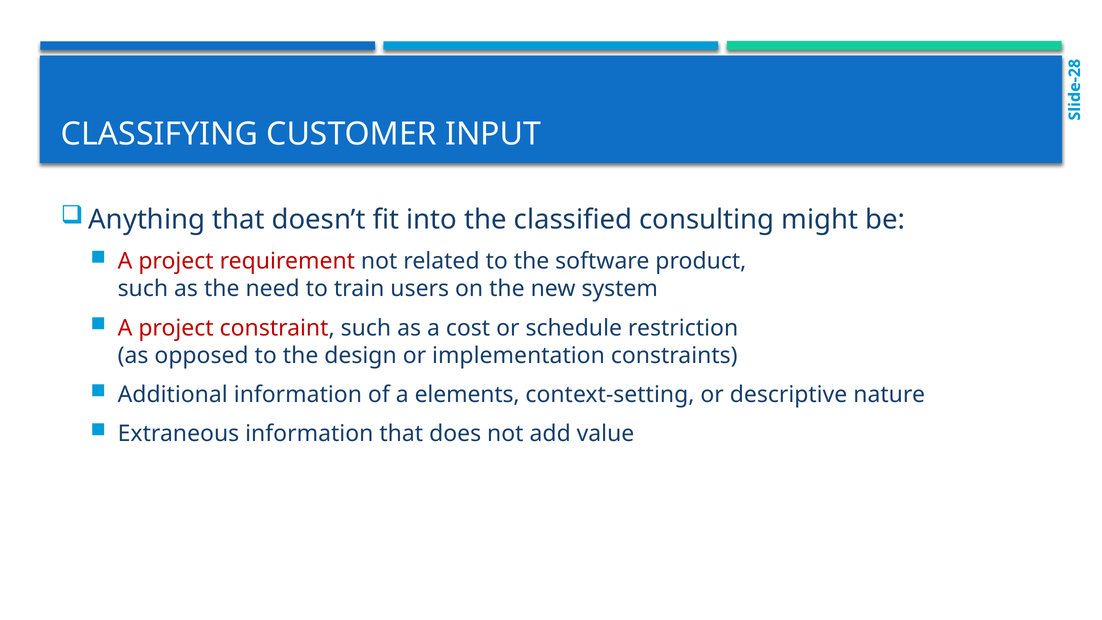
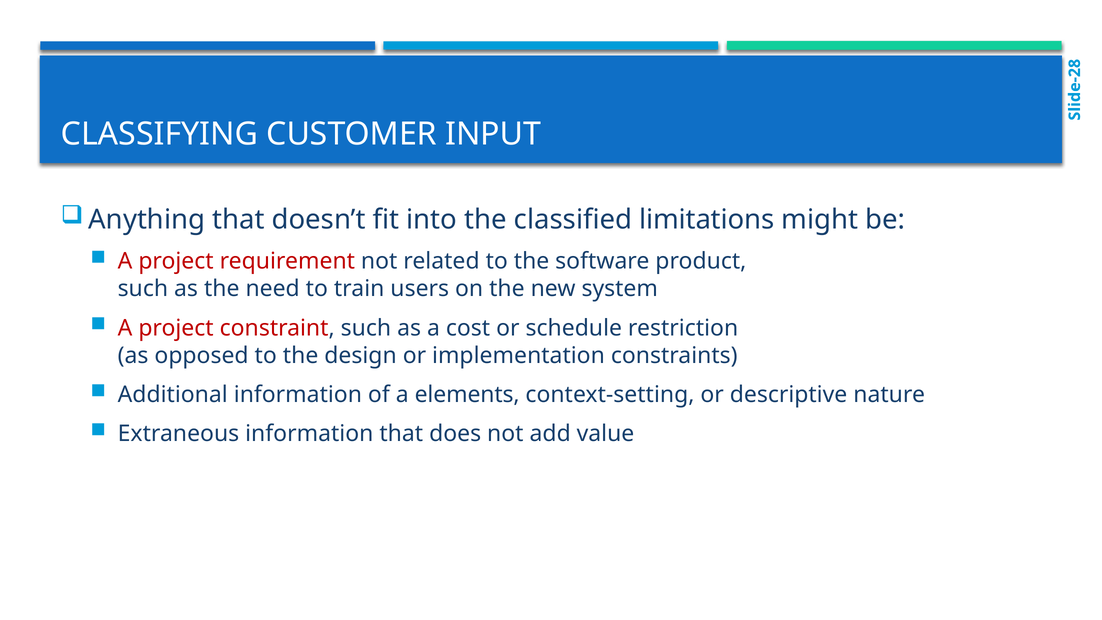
consulting: consulting -> limitations
